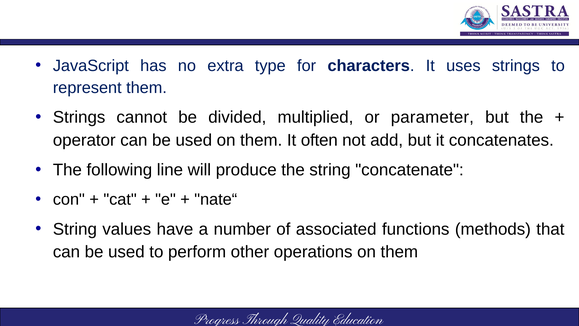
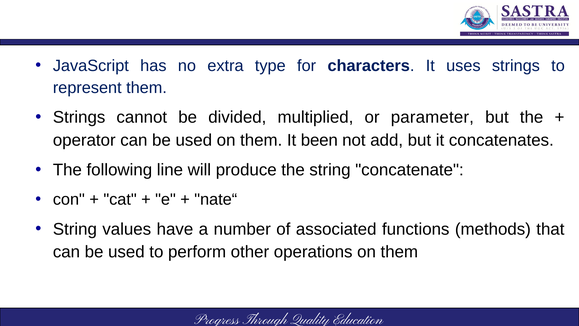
often: often -> been
